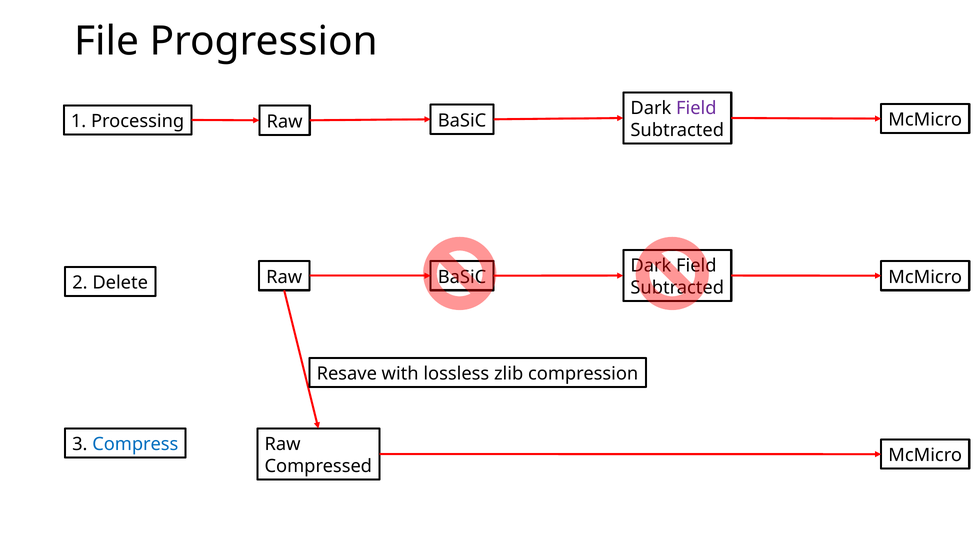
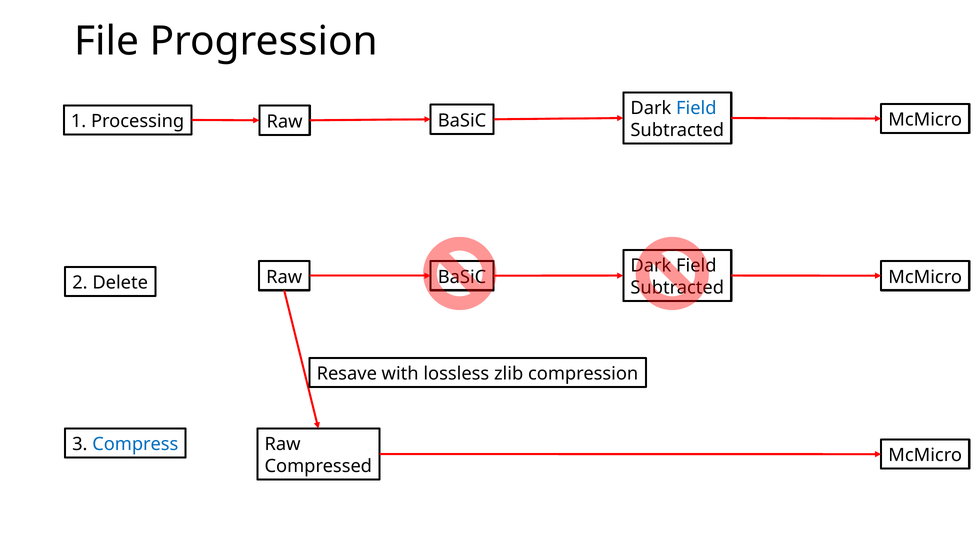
Field at (696, 108) colour: purple -> blue
